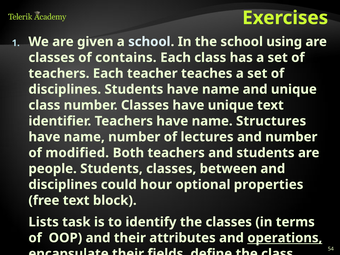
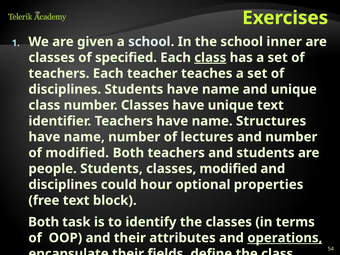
using: using -> inner
contains: contains -> specified
class at (210, 58) underline: none -> present
classes between: between -> modified
Lists at (44, 222): Lists -> Both
